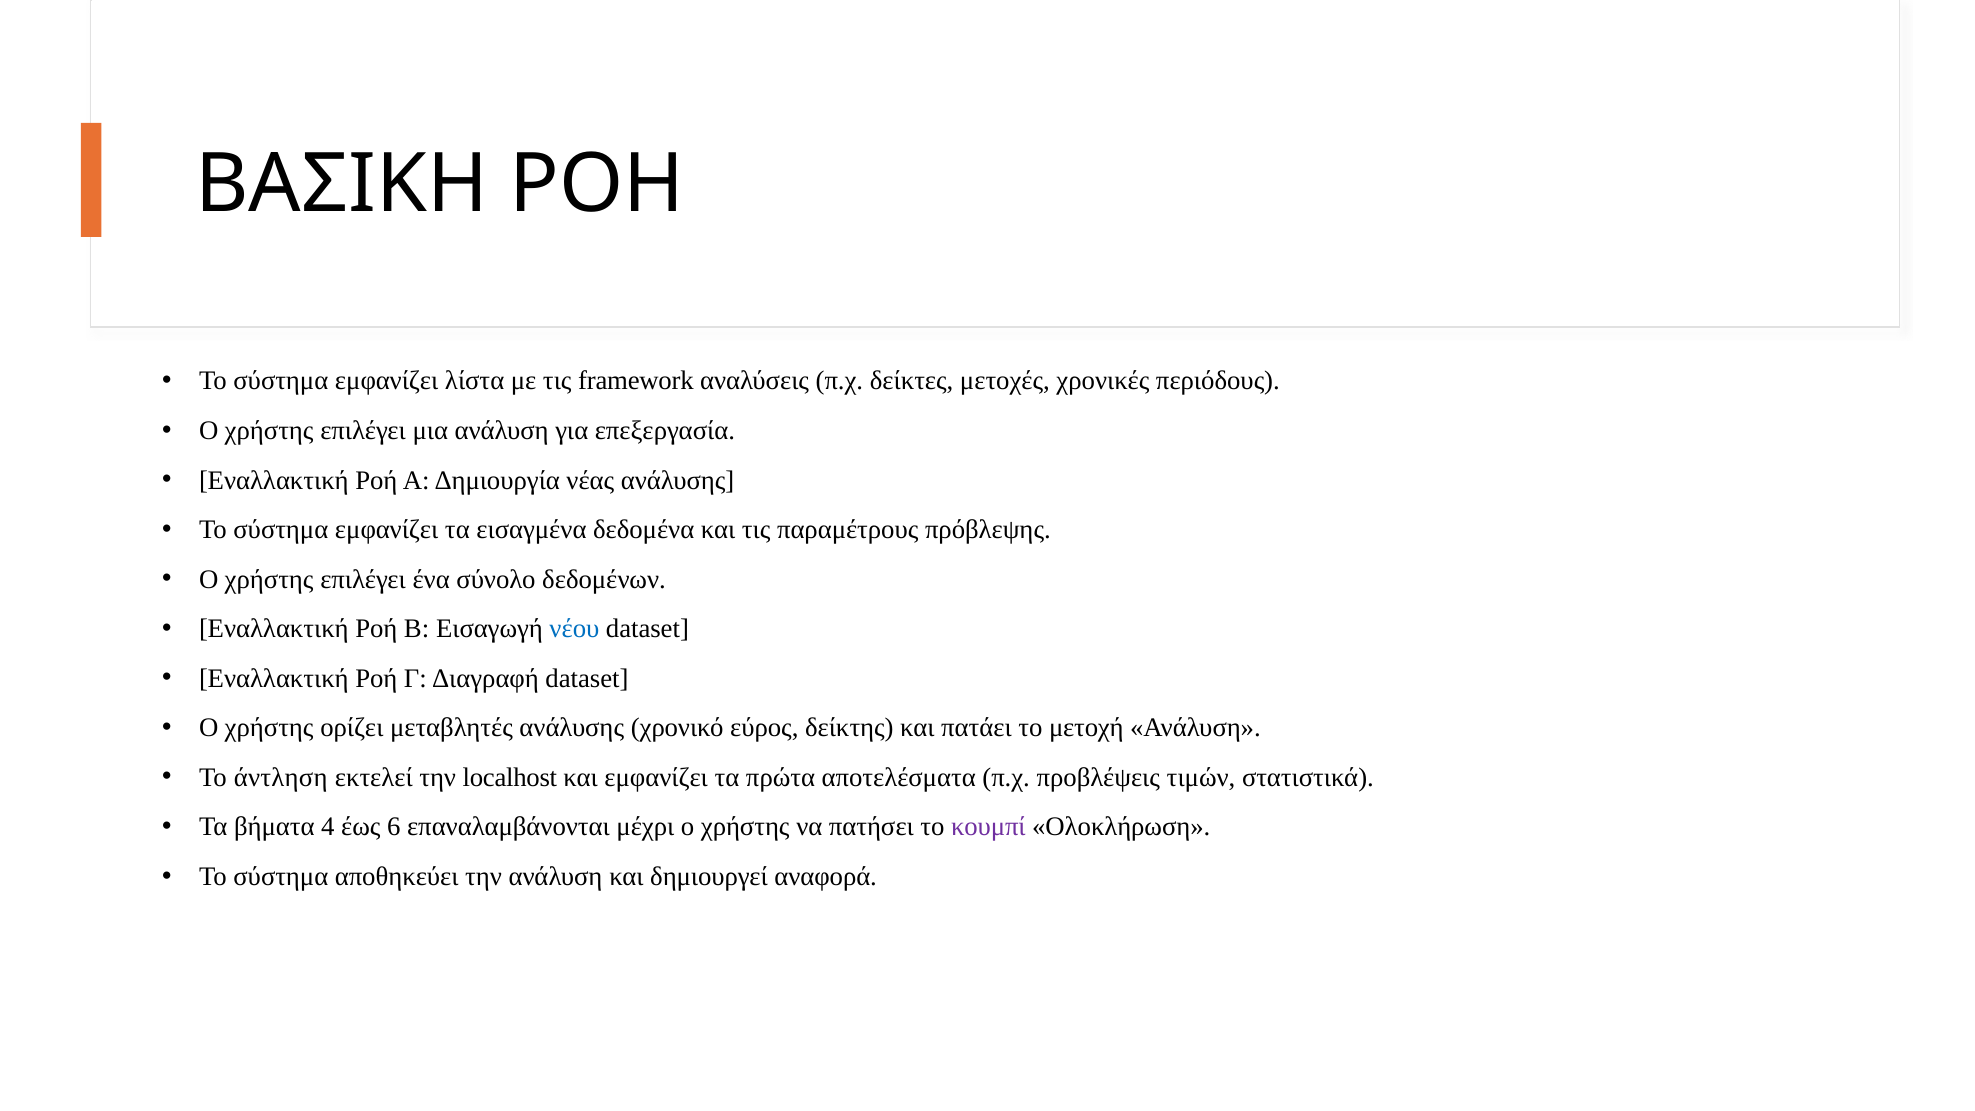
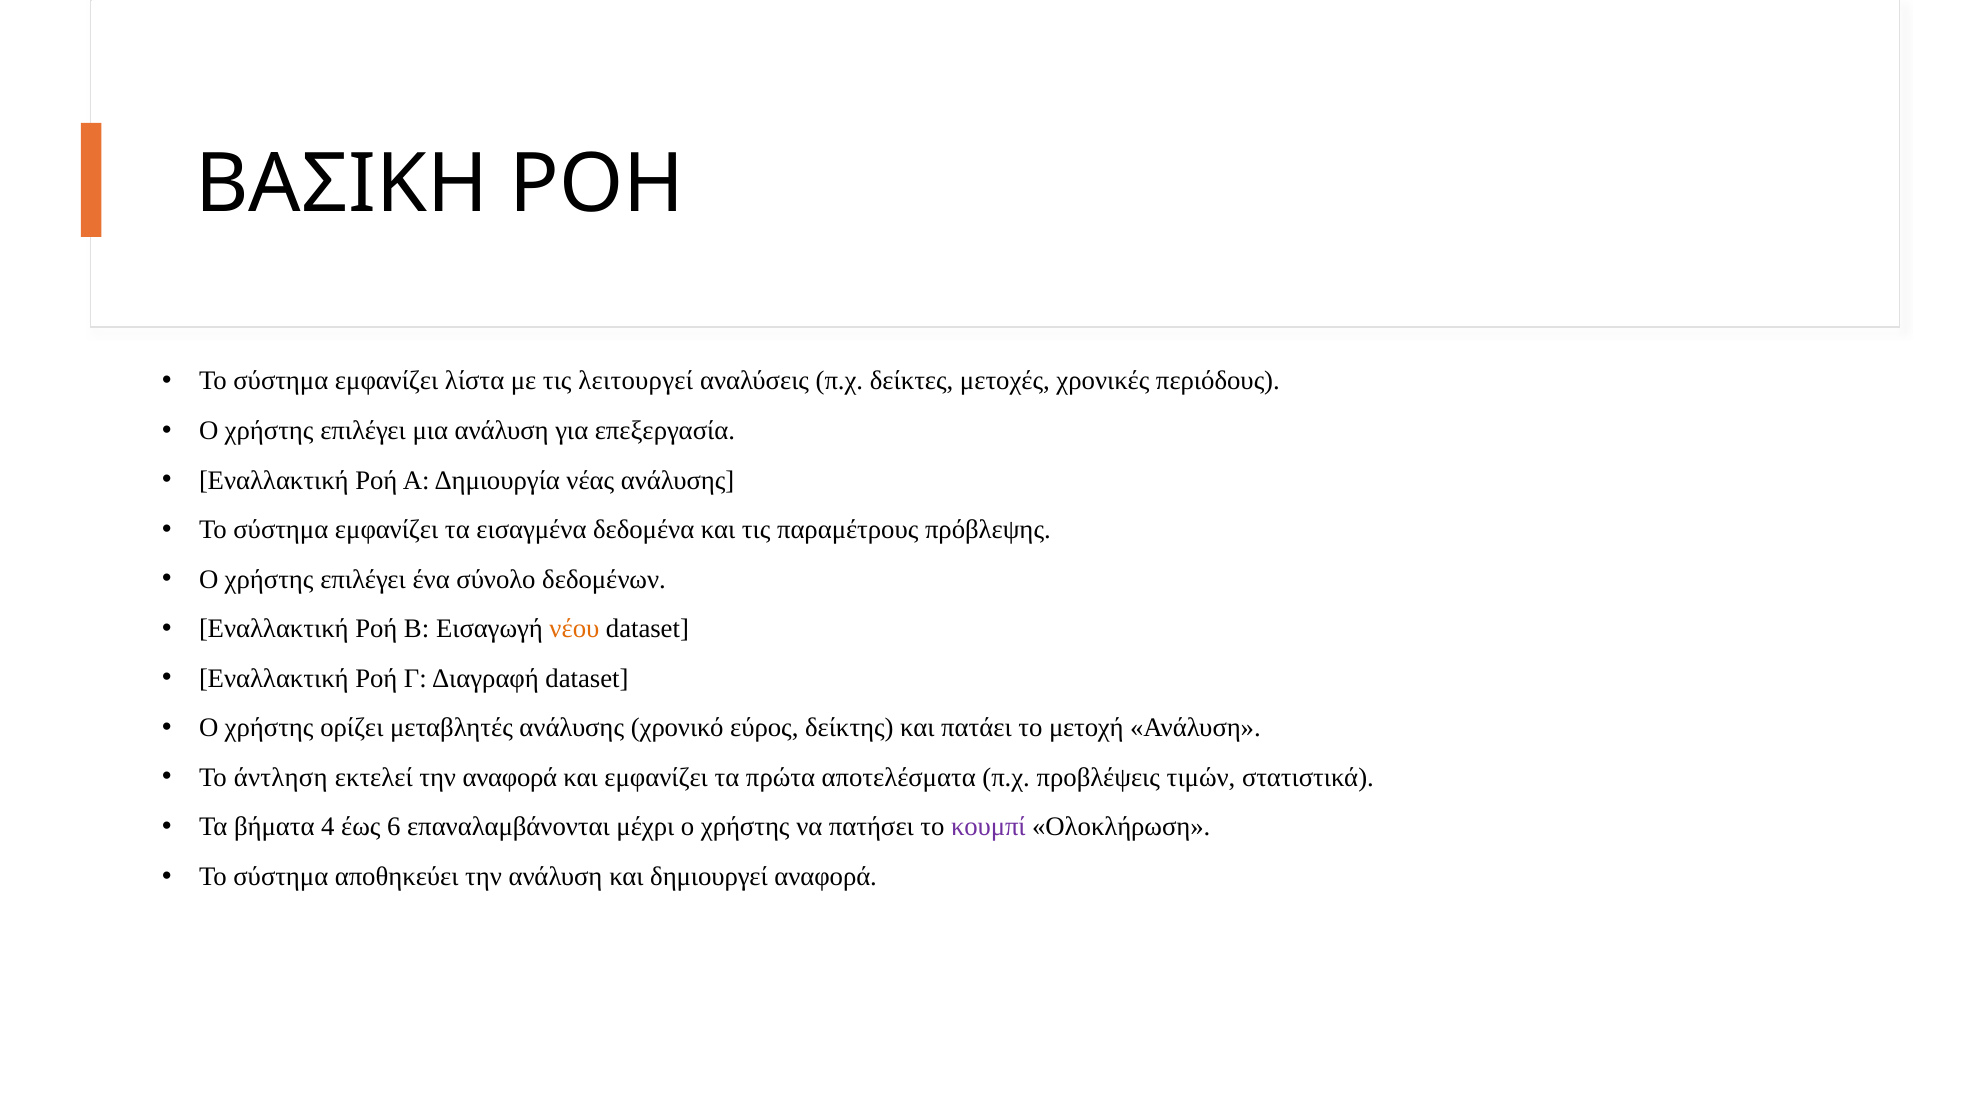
framework: framework -> λειτουργεί
νέου colour: blue -> orange
την localhost: localhost -> αναφορά
